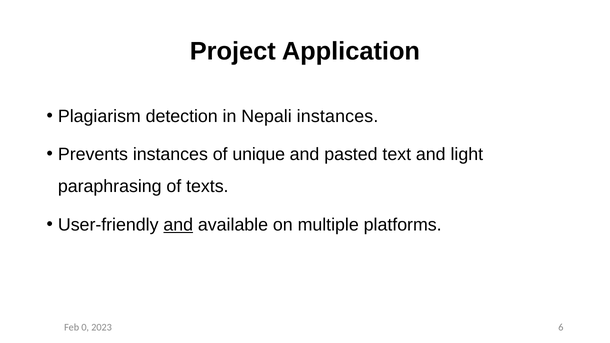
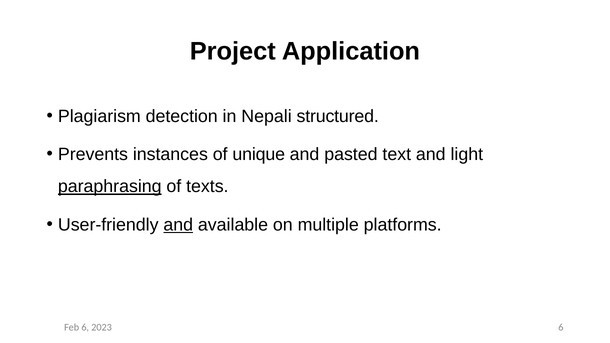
Nepali instances: instances -> structured
paraphrasing underline: none -> present
Feb 0: 0 -> 6
